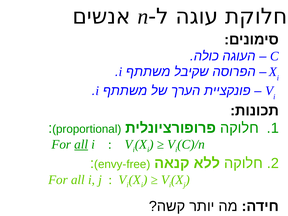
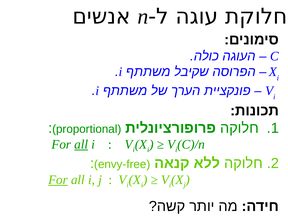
For at (58, 180) underline: none -> present
